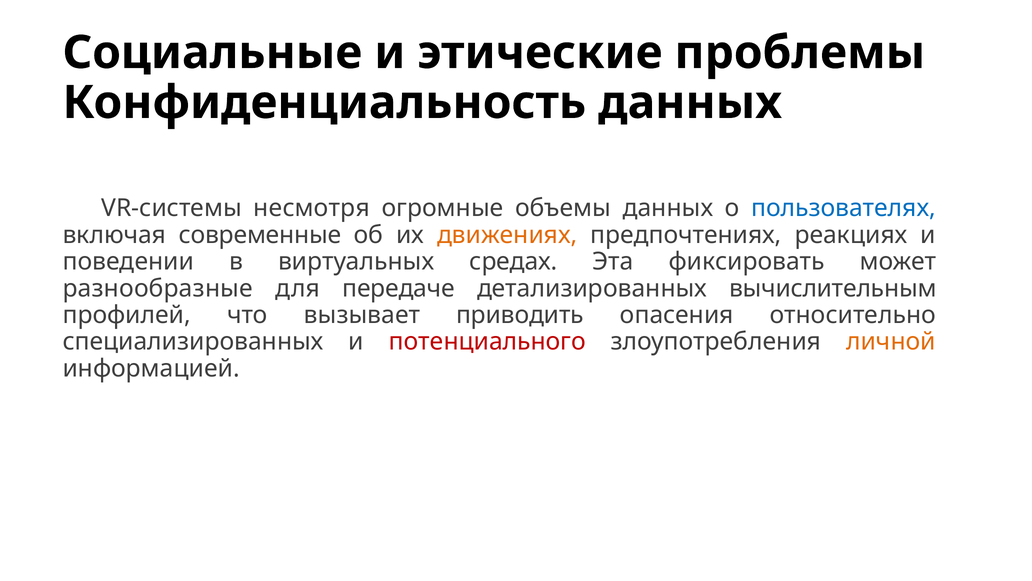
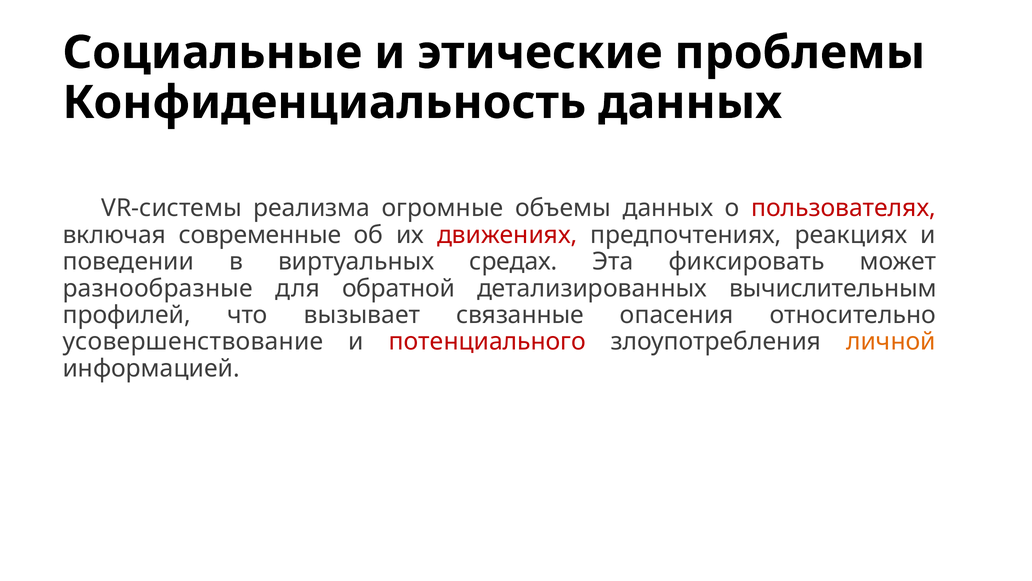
несмотря: несмотря -> реализма
пользователях colour: blue -> red
движениях colour: orange -> red
передаче: передаче -> обратной
приводить: приводить -> связанные
специализированных: специализированных -> усовершенствование
